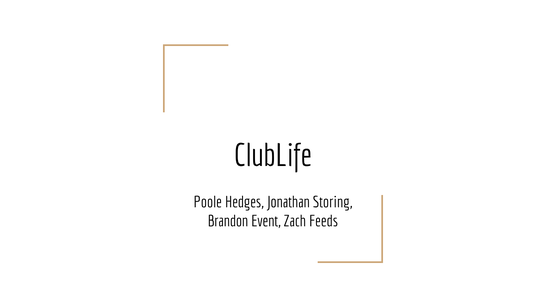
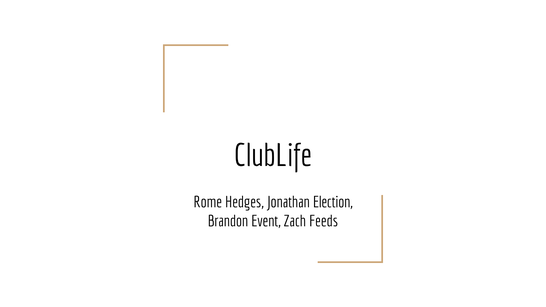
Poole: Poole -> Rome
Storing: Storing -> Election
